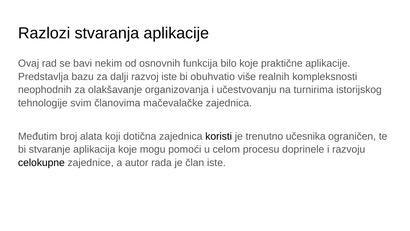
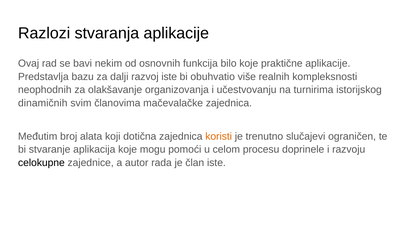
tehnologije: tehnologije -> dinamičnih
koristi colour: black -> orange
učesnika: učesnika -> slučajevi
